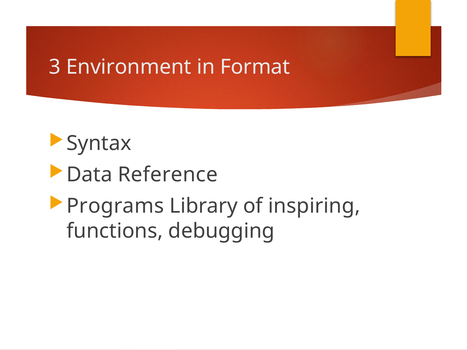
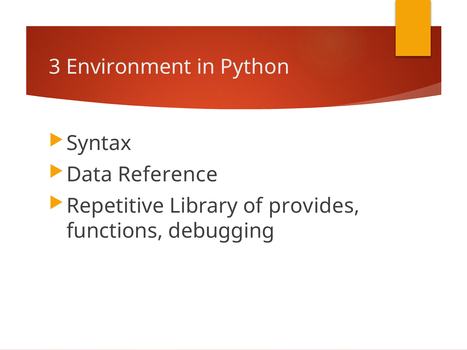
Format: Format -> Python
Programs: Programs -> Repetitive
inspiring: inspiring -> provides
